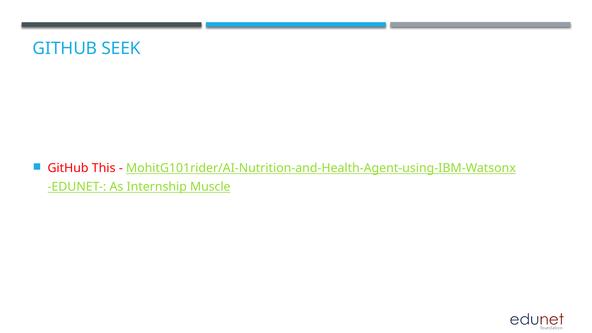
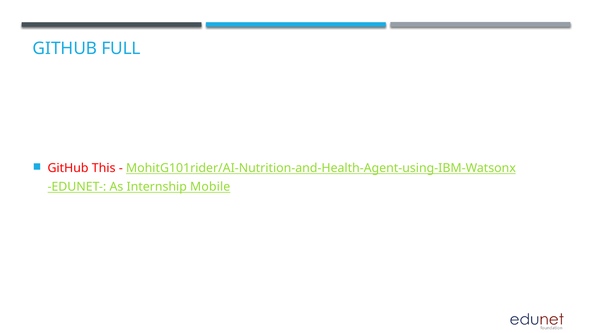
SEEK: SEEK -> FULL
Muscle: Muscle -> Mobile
